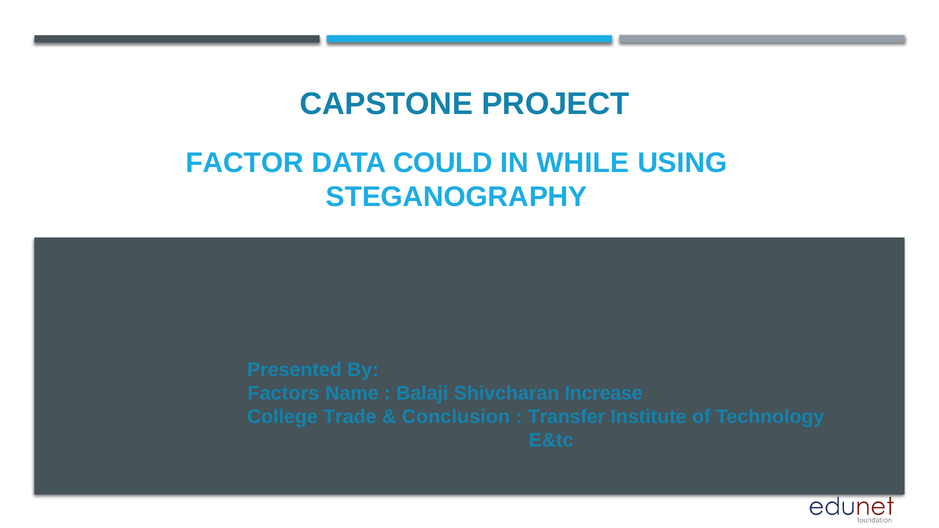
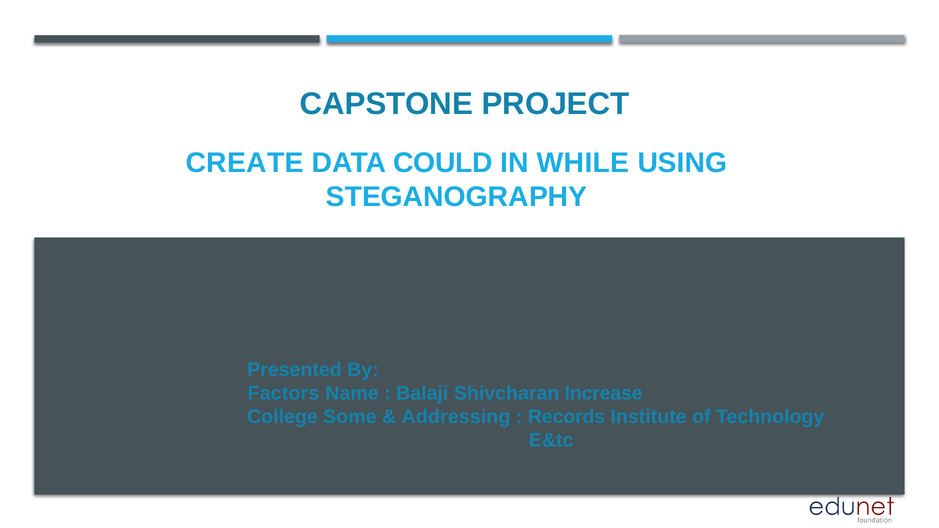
FACTOR: FACTOR -> CREATE
Trade: Trade -> Some
Conclusion: Conclusion -> Addressing
Transfer: Transfer -> Records
